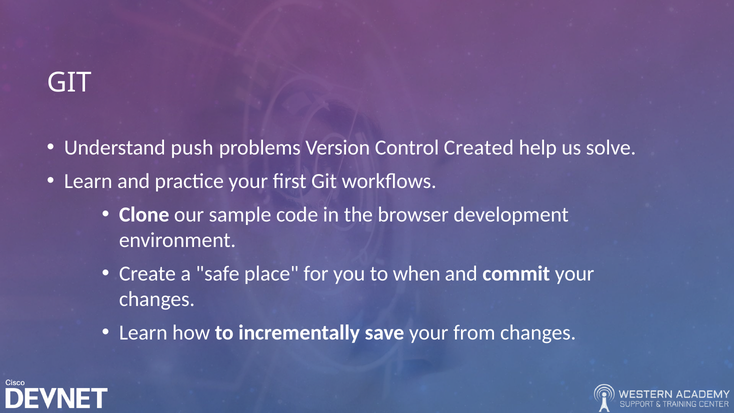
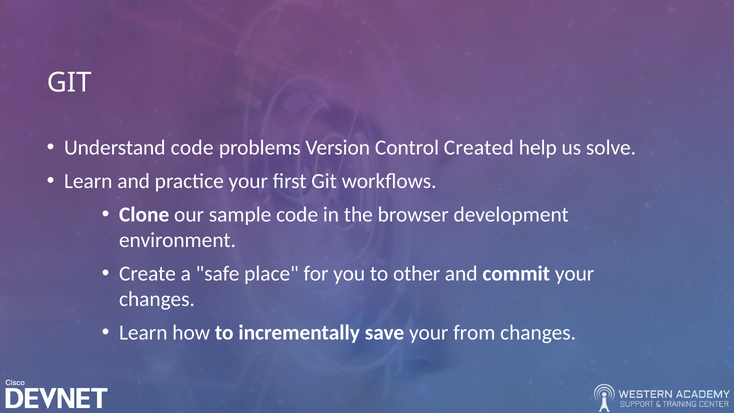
Understand push: push -> code
when: when -> other
